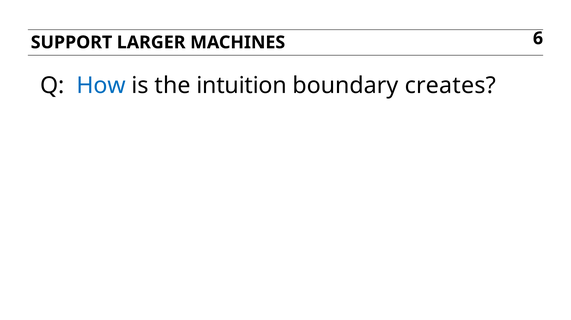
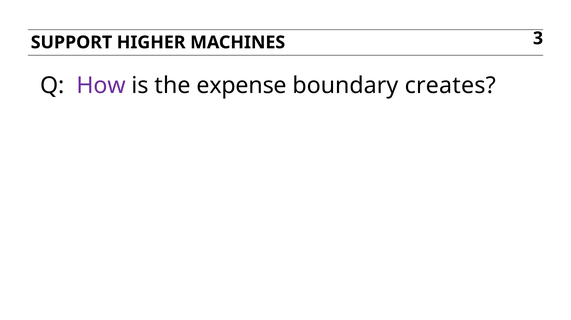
LARGER: LARGER -> HIGHER
6: 6 -> 3
How colour: blue -> purple
intuition: intuition -> expense
